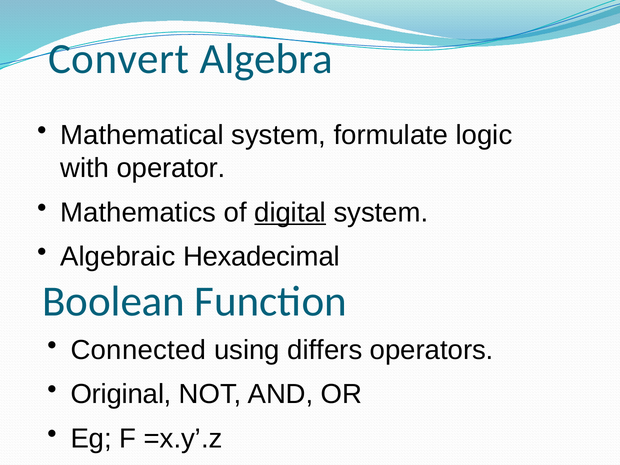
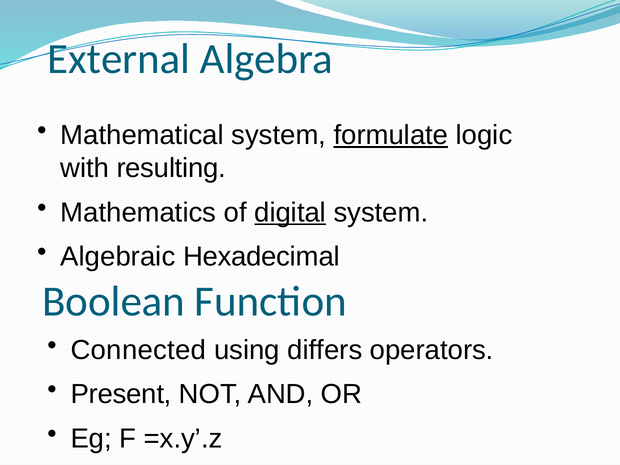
Convert: Convert -> External
formulate underline: none -> present
operator: operator -> resulting
Original: Original -> Present
